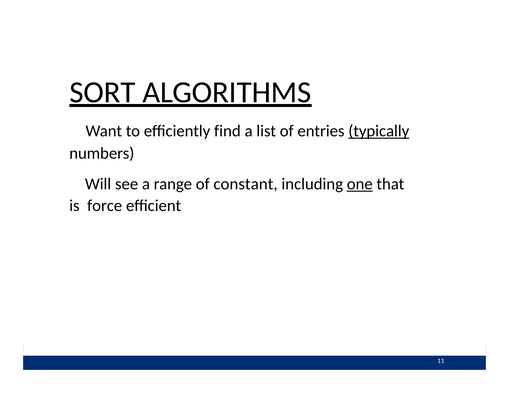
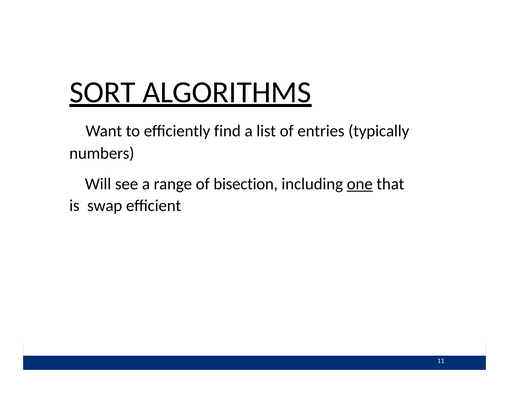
typically underline: present -> none
constant: constant -> bisection
force: force -> swap
